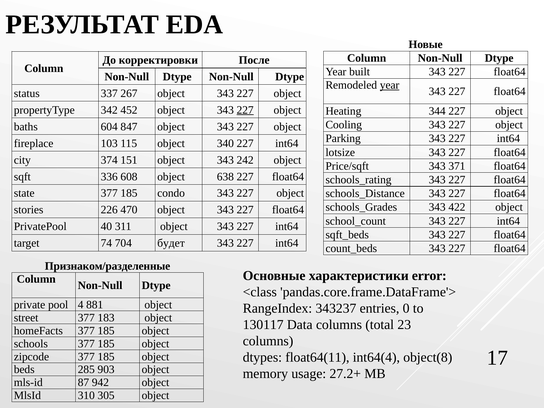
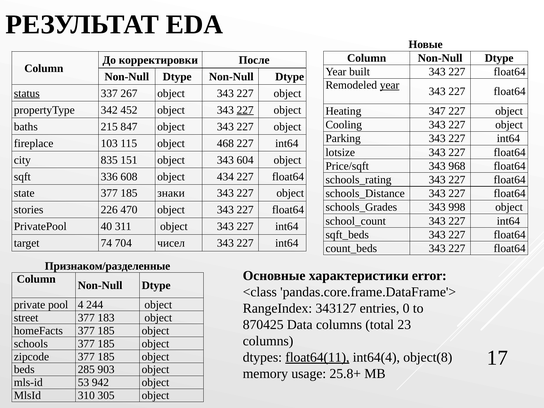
status underline: none -> present
344: 344 -> 347
604: 604 -> 215
340: 340 -> 468
374: 374 -> 835
242: 242 -> 604
371: 371 -> 968
638: 638 -> 434
condo: condo -> знаки
422: 422 -> 998
будет: будет -> чисел
881: 881 -> 244
343237: 343237 -> 343127
130117: 130117 -> 870425
float64(11 underline: none -> present
27.2+: 27.2+ -> 25.8+
87: 87 -> 53
